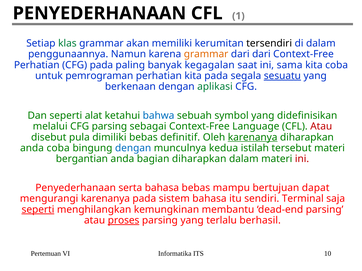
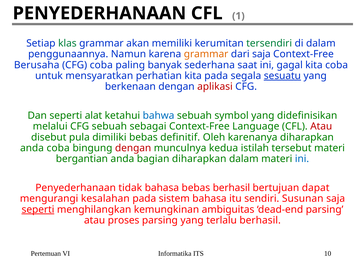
tersendiri colour: black -> green
dari dari: dari -> saja
Perhatian at (37, 65): Perhatian -> Berusaha
CFG pada: pada -> coba
kegagalan: kegagalan -> sederhana
sama: sama -> gagal
pemrograman: pemrograman -> mensyaratkan
aplikasi colour: green -> red
CFG parsing: parsing -> sebuah
karenanya at (253, 137) underline: present -> none
dengan at (133, 148) colour: blue -> red
ini at (302, 159) colour: red -> blue
serta: serta -> tidak
bebas mampu: mampu -> berhasil
mengurangi karenanya: karenanya -> kesalahan
Terminal: Terminal -> Susunan
membantu: membantu -> ambiguitas
proses underline: present -> none
